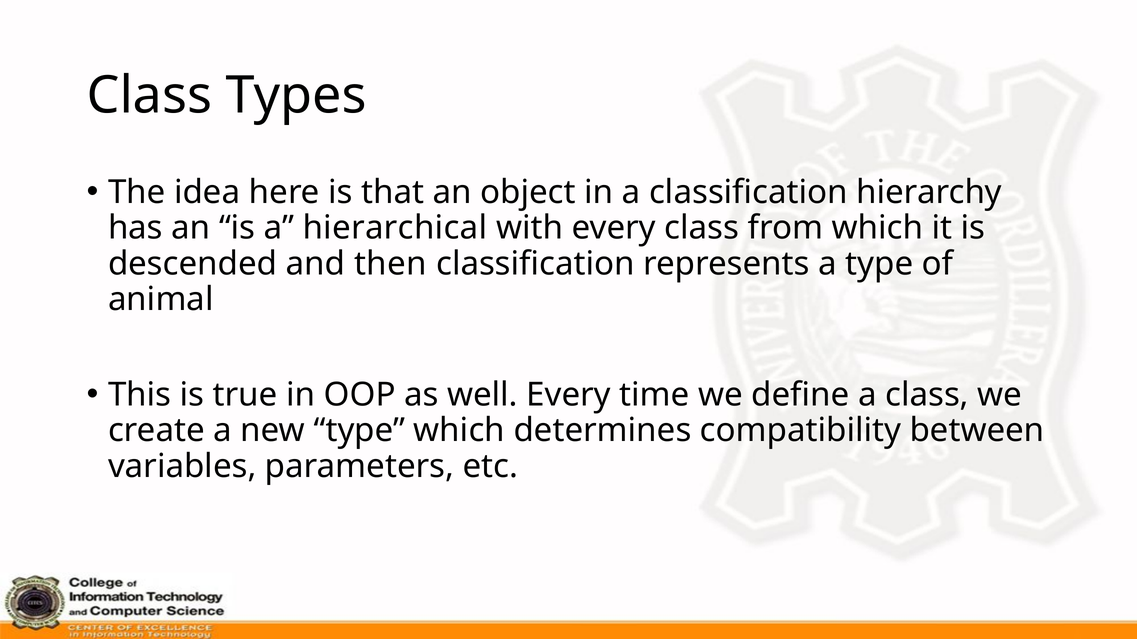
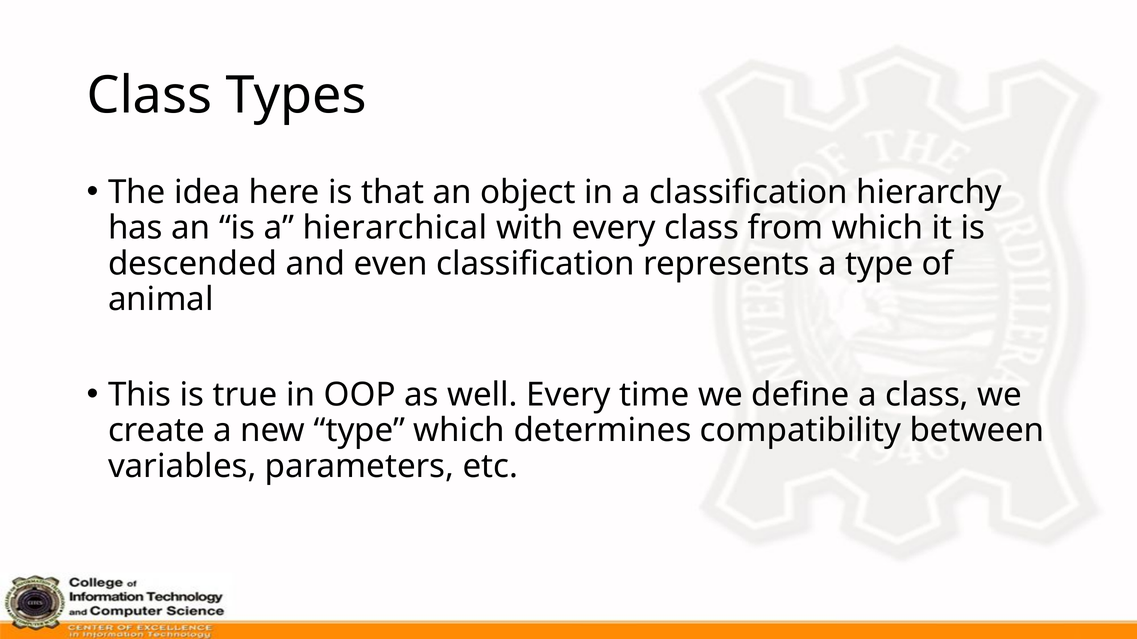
then: then -> even
